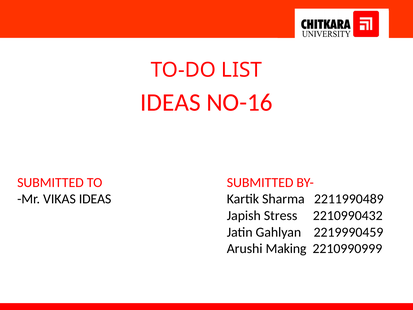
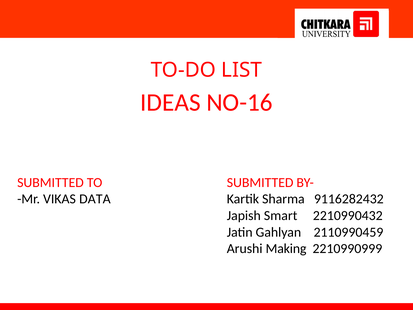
VIKAS IDEAS: IDEAS -> DATA
2211990489: 2211990489 -> 9116282432
Stress: Stress -> Smart
2219990459: 2219990459 -> 2110990459
